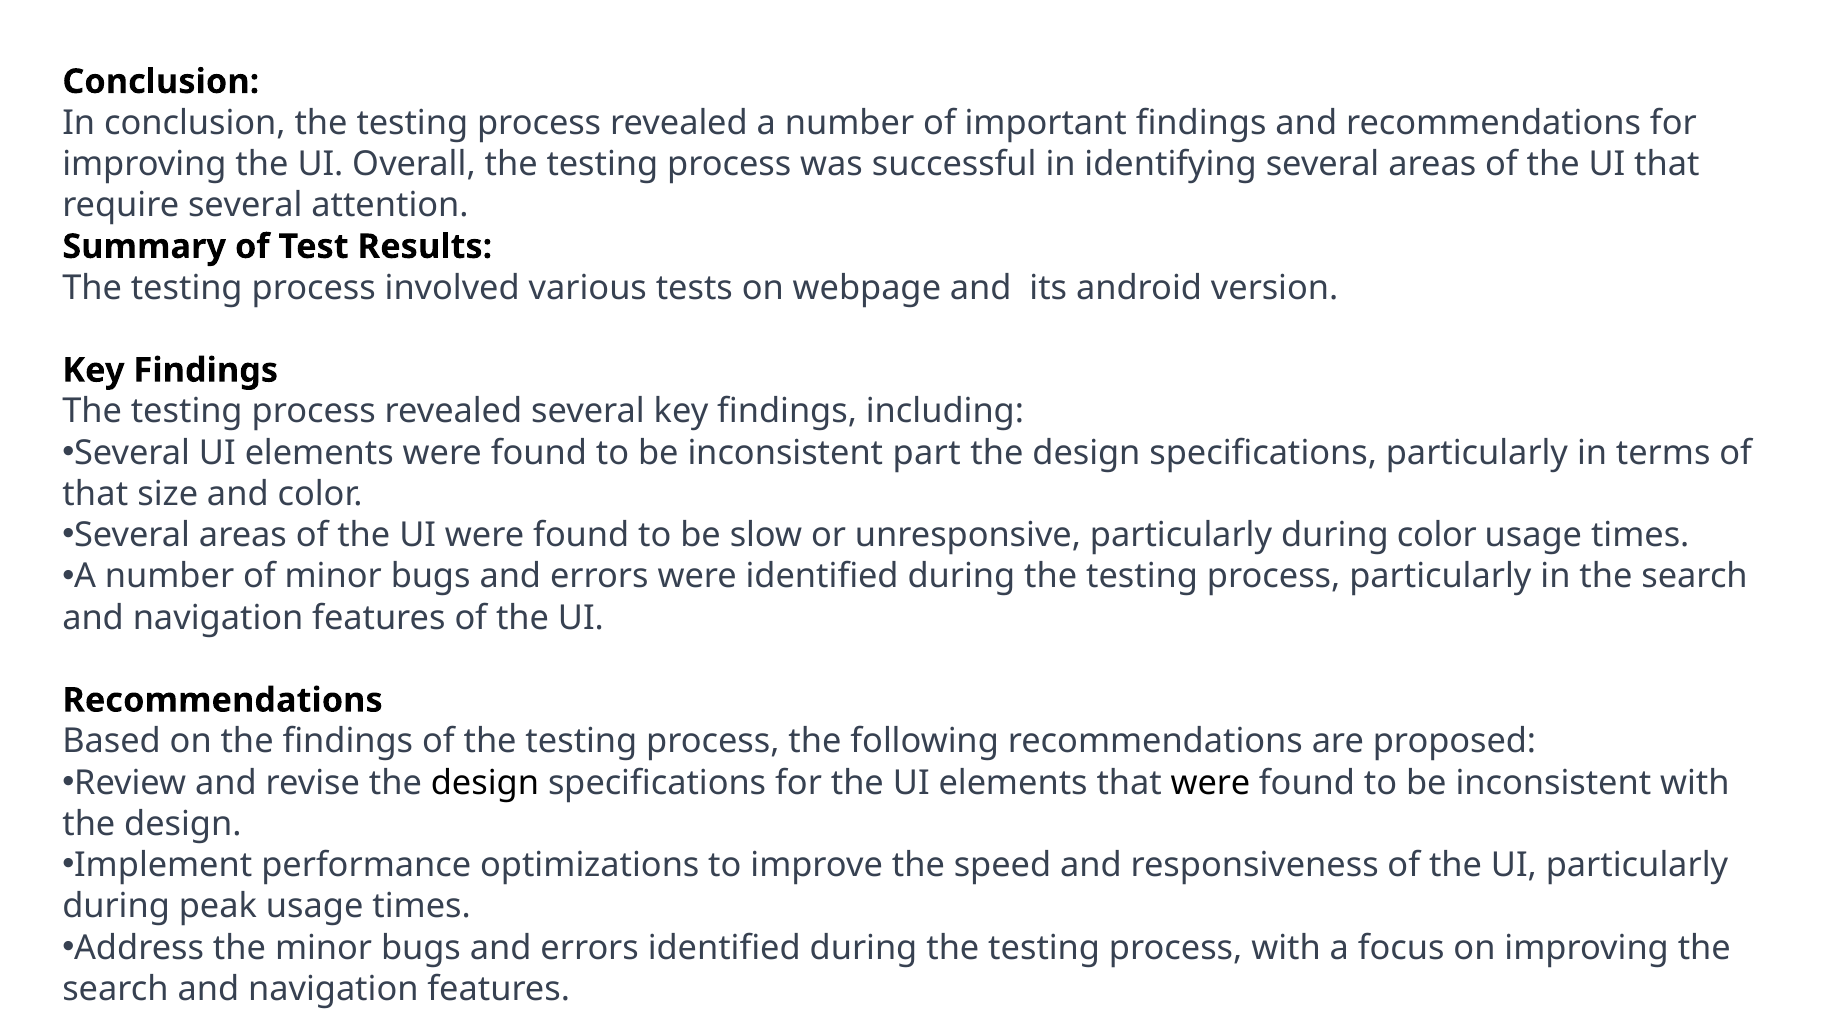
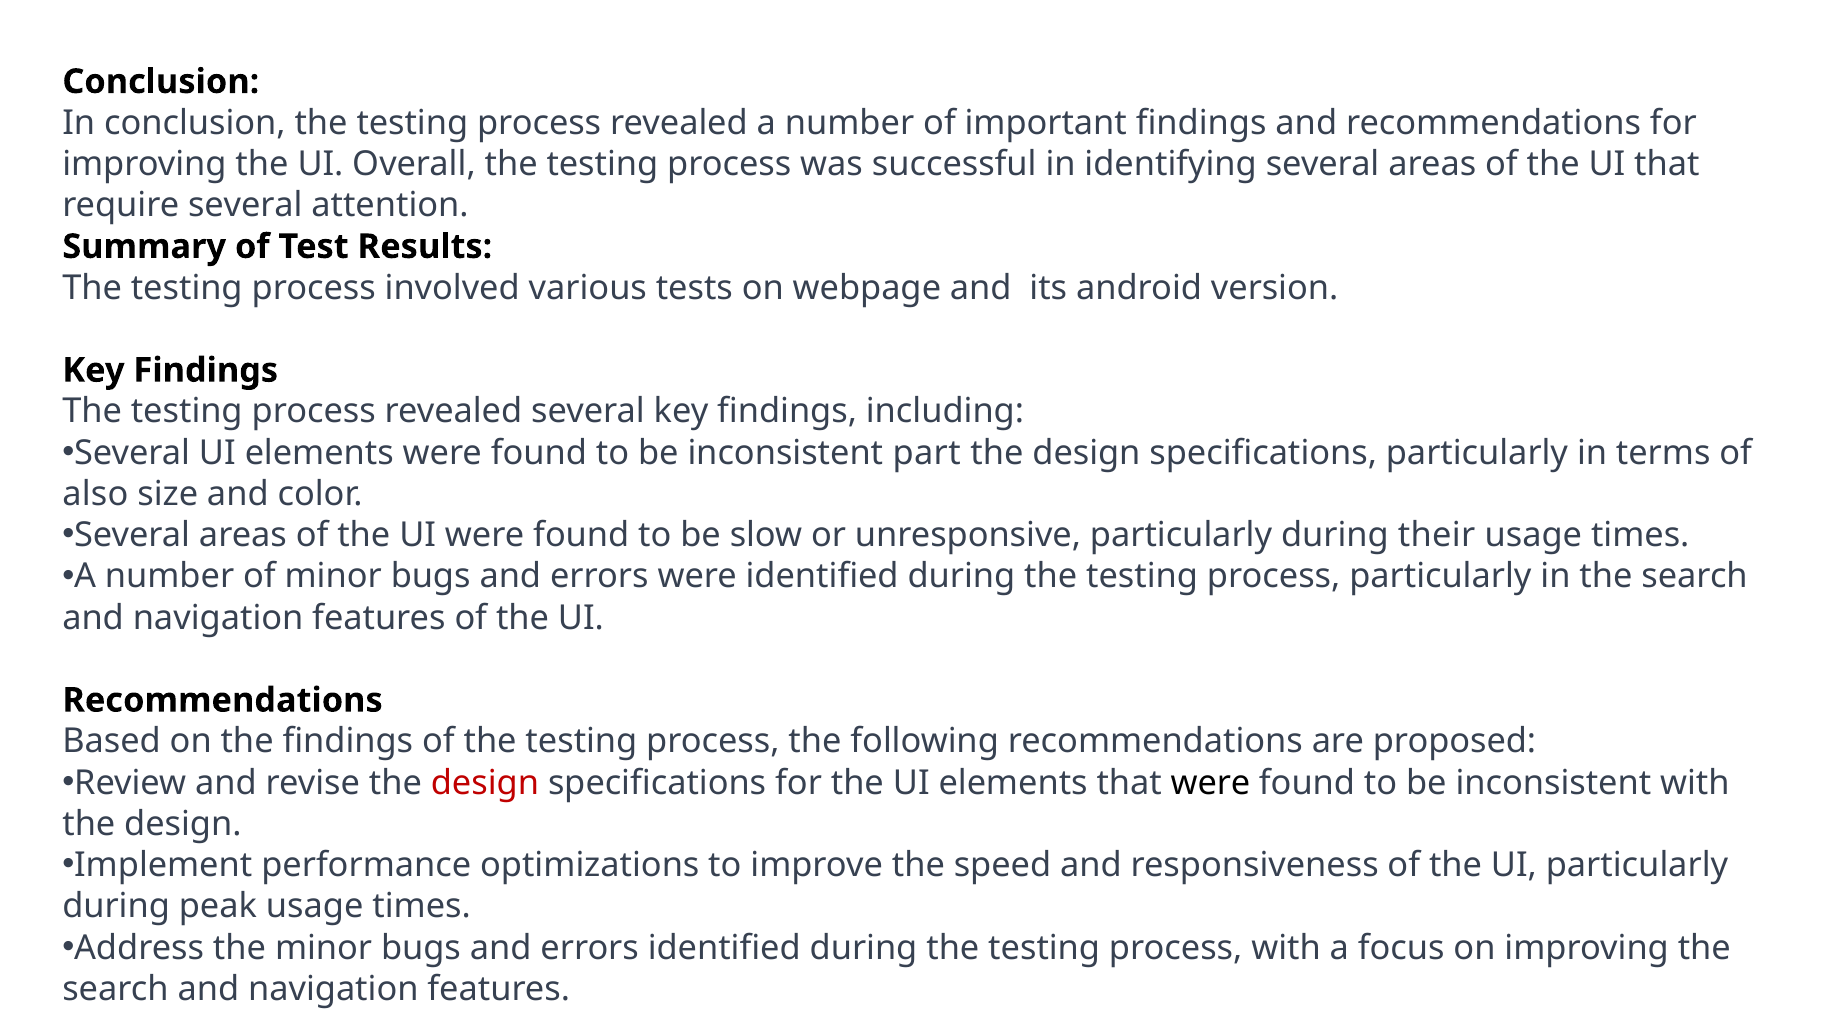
that at (95, 494): that -> also
during color: color -> their
design at (485, 783) colour: black -> red
